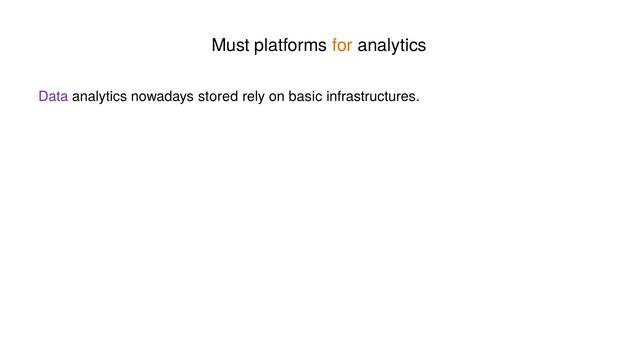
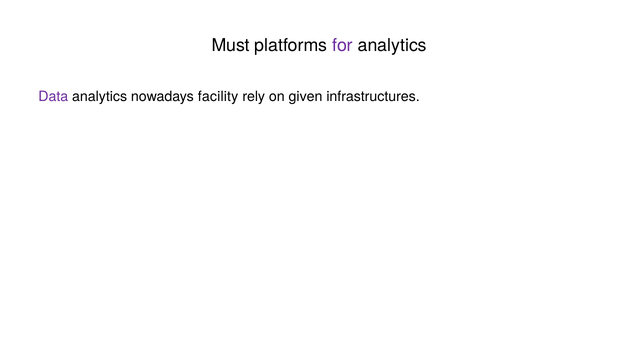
for colour: orange -> purple
stored: stored -> facility
basic: basic -> given
